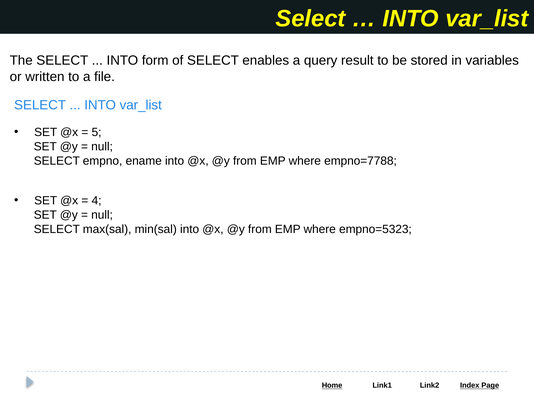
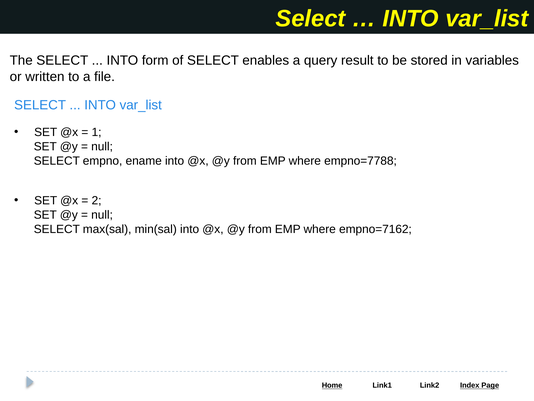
5: 5 -> 1
4: 4 -> 2
empno=5323: empno=5323 -> empno=7162
